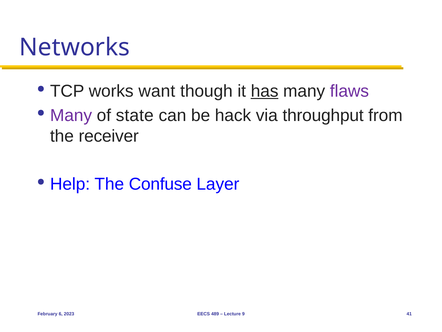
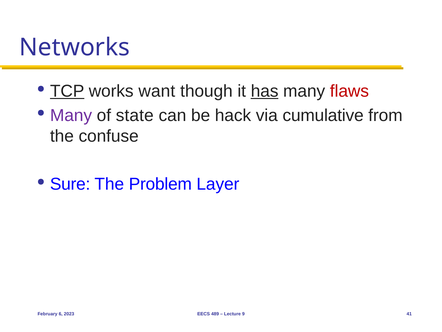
TCP underline: none -> present
flaws colour: purple -> red
throughput: throughput -> cumulative
receiver: receiver -> confuse
Help: Help -> Sure
Confuse: Confuse -> Problem
